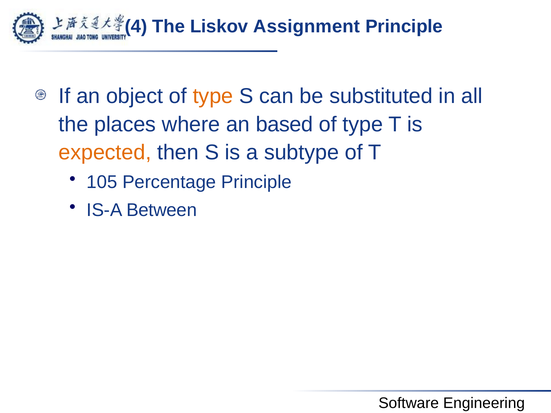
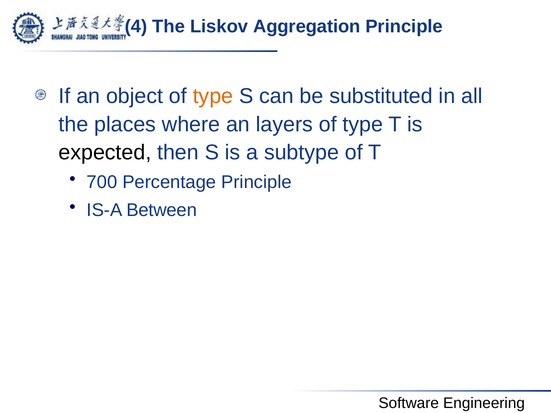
Assignment: Assignment -> Aggregation
based: based -> layers
expected colour: orange -> black
105: 105 -> 700
